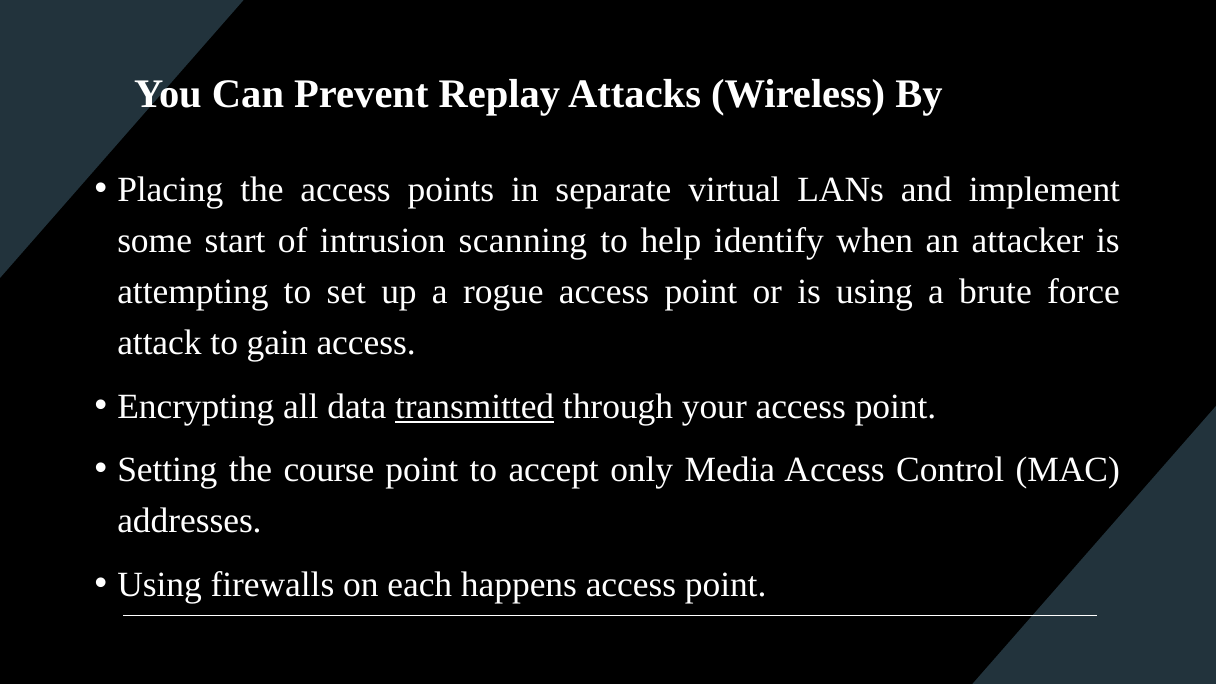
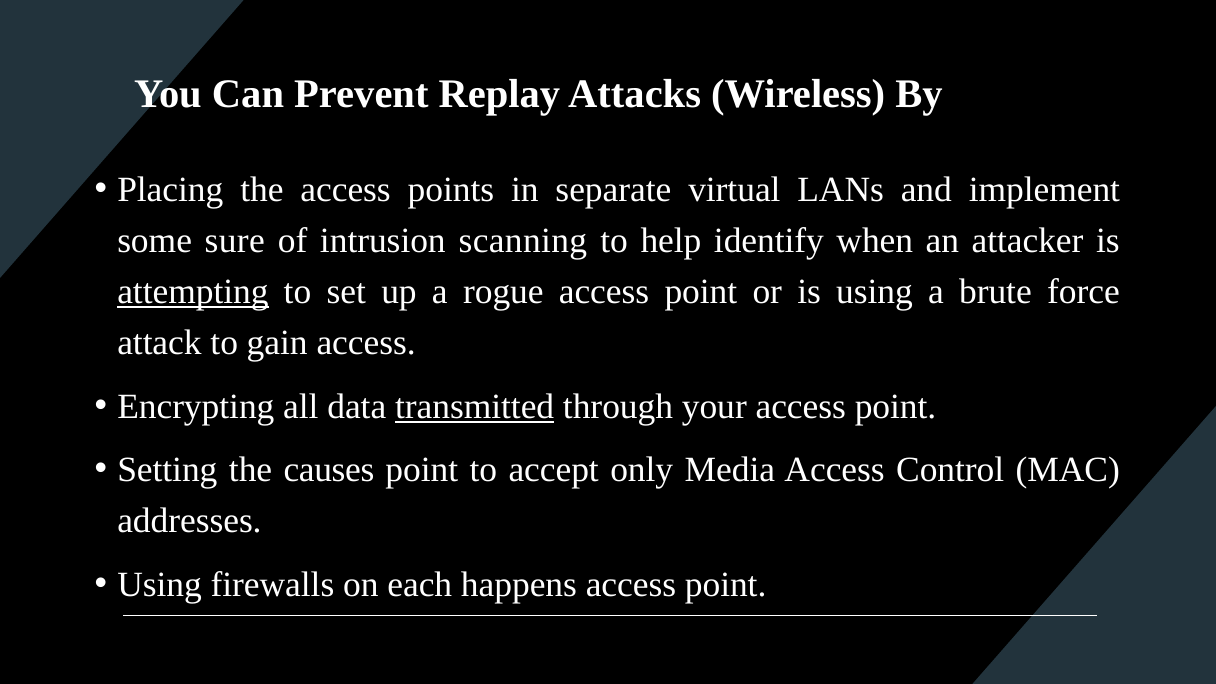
start: start -> sure
attempting underline: none -> present
course: course -> causes
